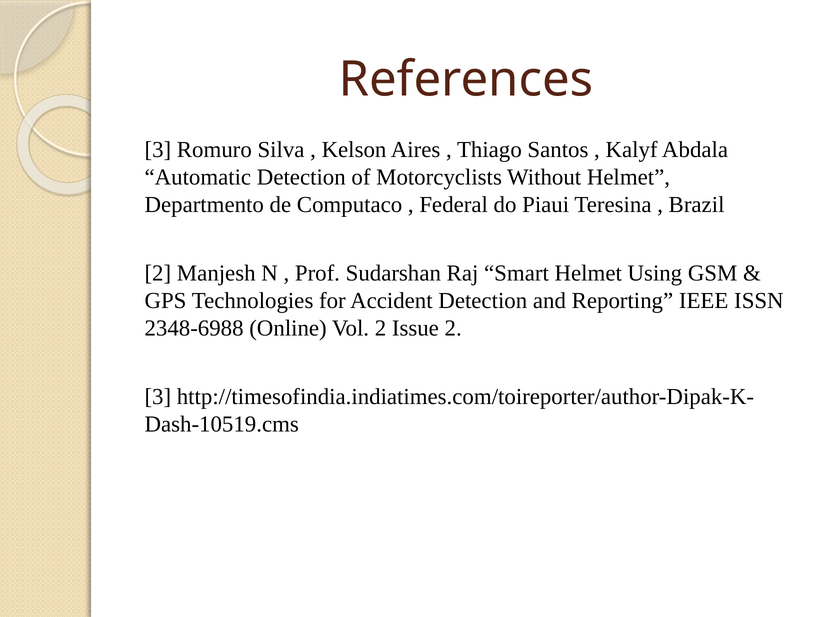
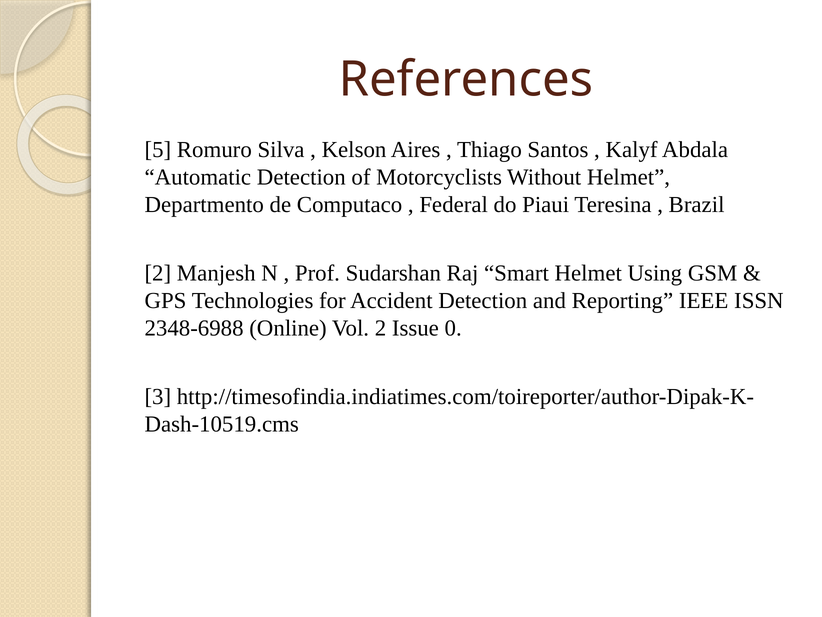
3 at (158, 150): 3 -> 5
Issue 2: 2 -> 0
